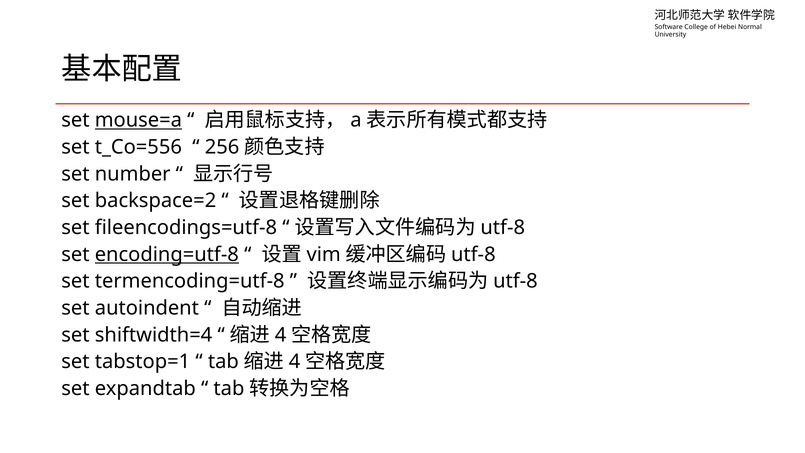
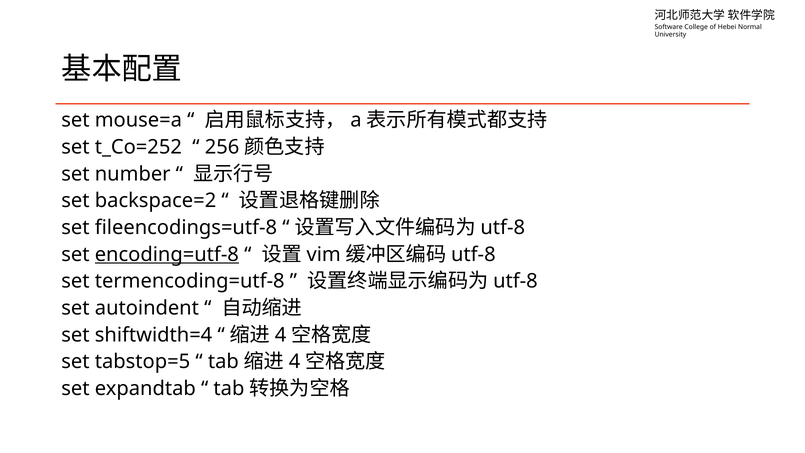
mouse=a underline: present -> none
t_Co=556: t_Co=556 -> t_Co=252
tabstop=1: tabstop=1 -> tabstop=5
